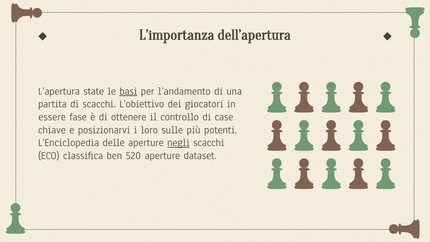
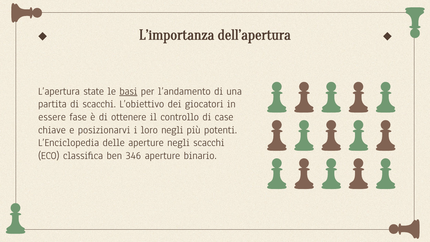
loro sulle: sulle -> negli
negli at (178, 143) underline: present -> none
520: 520 -> 346
dataset: dataset -> binario
